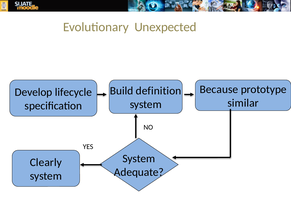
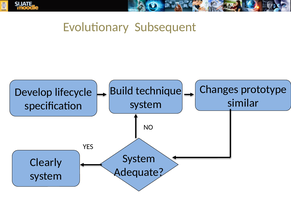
Unexpected: Unexpected -> Subsequent
Because: Because -> Changes
definition: definition -> technique
